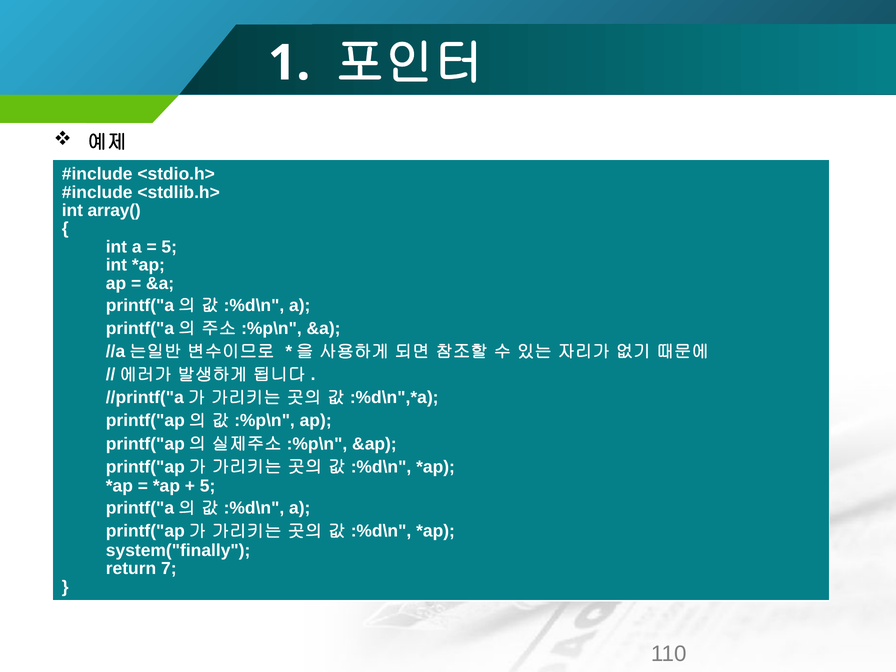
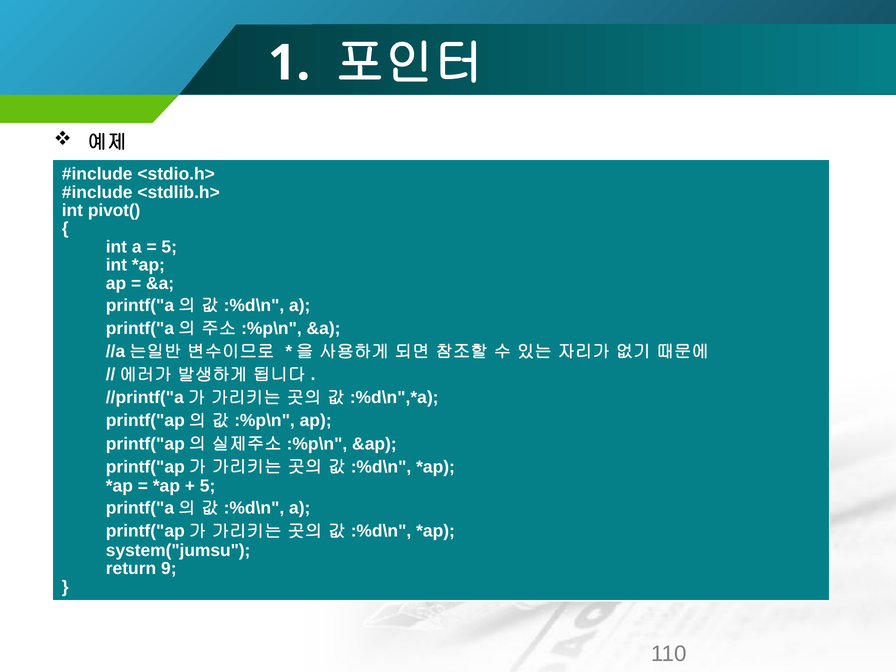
array(: array( -> pivot(
system("finally: system("finally -> system("jumsu
7: 7 -> 9
